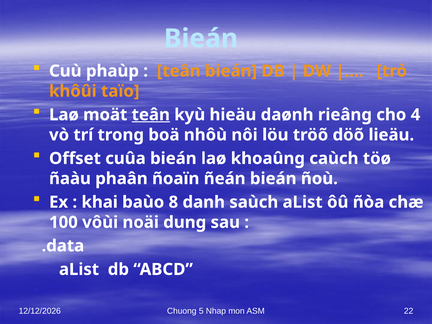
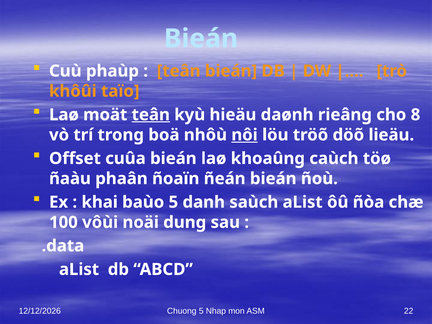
4: 4 -> 8
nôi underline: none -> present
baùo 8: 8 -> 5
